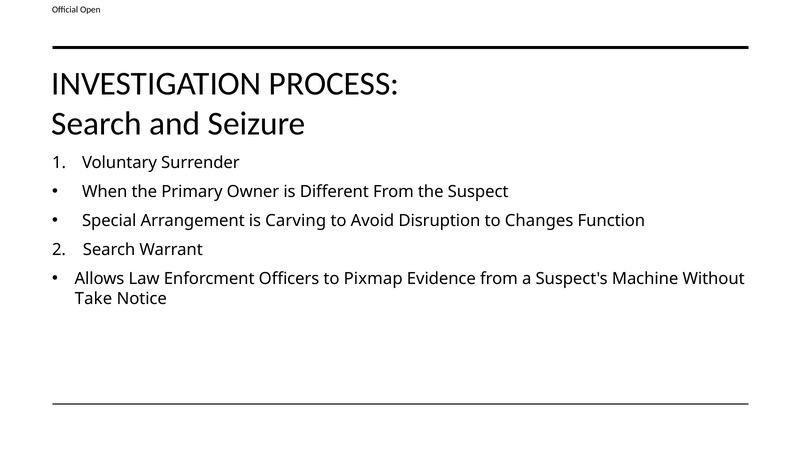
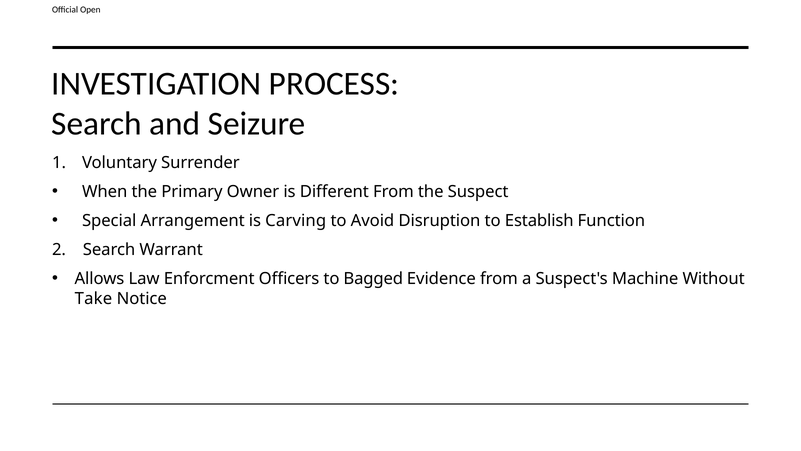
Changes: Changes -> Establish
Pixmap: Pixmap -> Bagged
